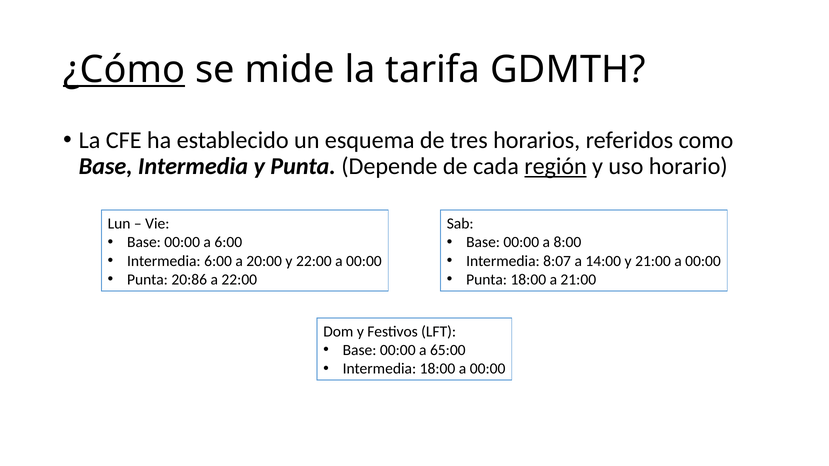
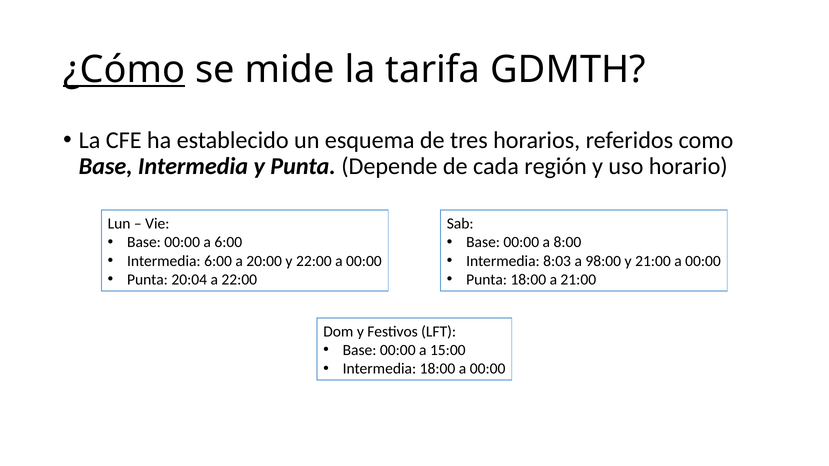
región underline: present -> none
8:07: 8:07 -> 8:03
14:00: 14:00 -> 98:00
20:86: 20:86 -> 20:04
65:00: 65:00 -> 15:00
